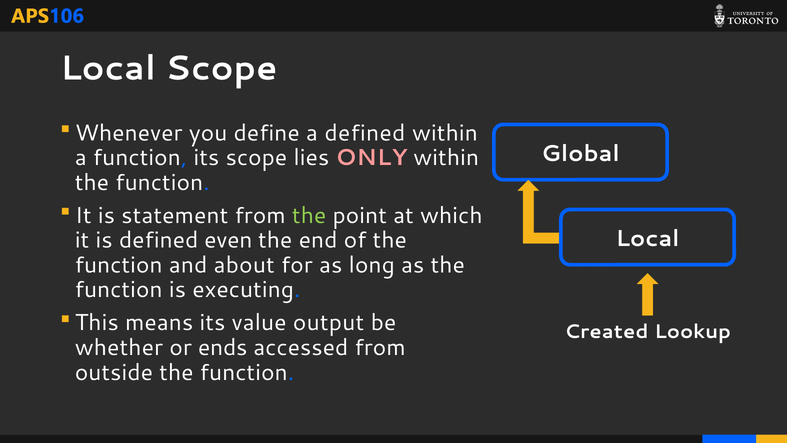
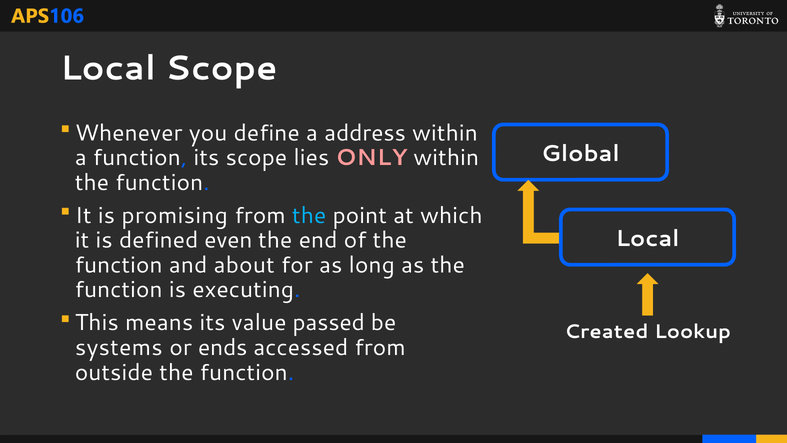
a defined: defined -> address
statement: statement -> promising
the at (309, 215) colour: light green -> light blue
output: output -> passed
whether: whether -> systems
